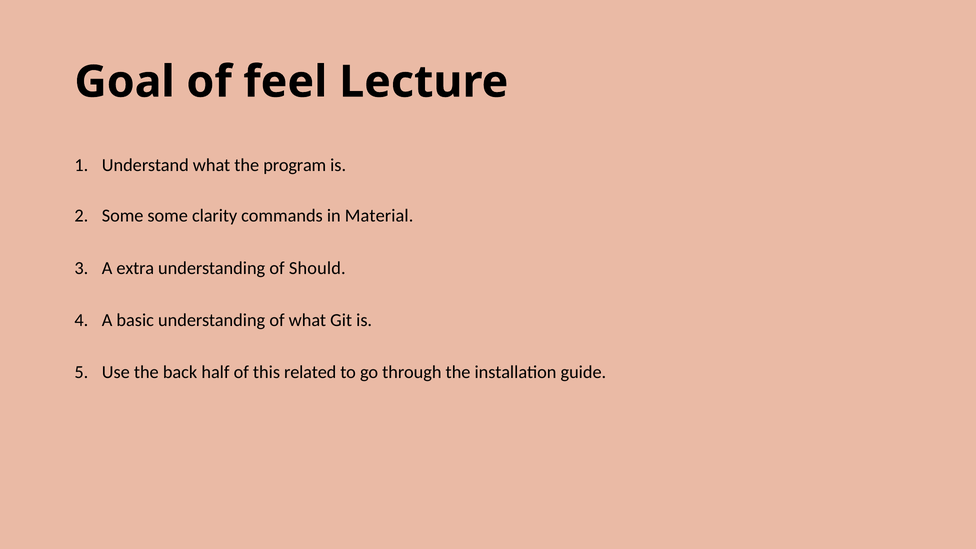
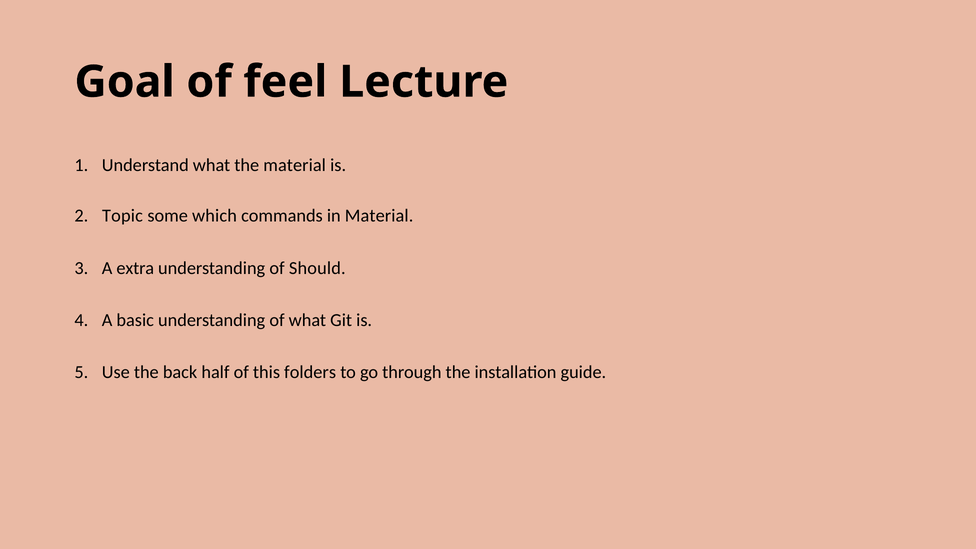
the program: program -> material
Some at (123, 216): Some -> Topic
clarity: clarity -> which
related: related -> folders
